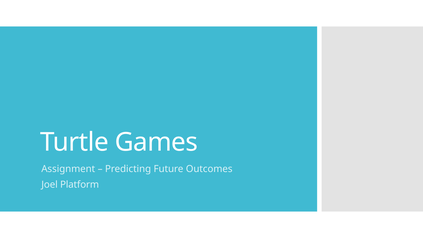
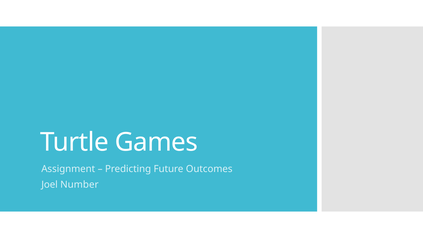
Platform: Platform -> Number
